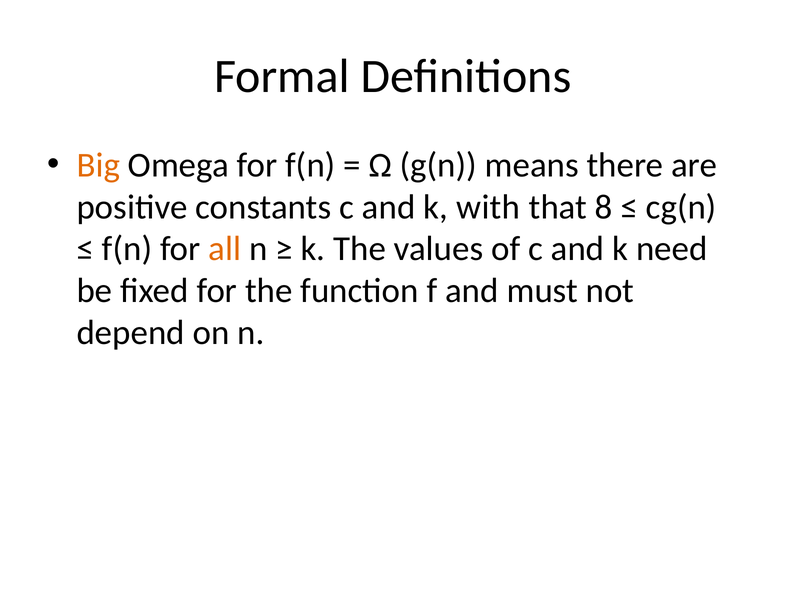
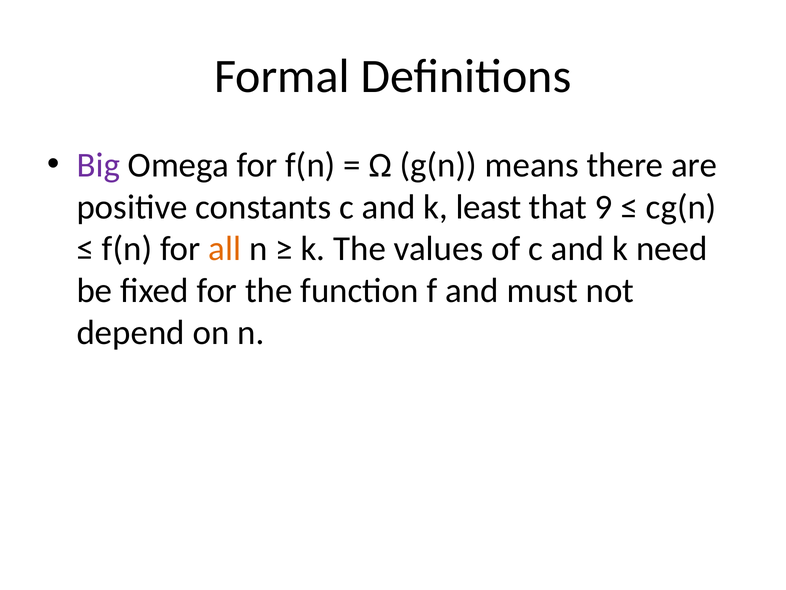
Big colour: orange -> purple
with: with -> least
8: 8 -> 9
